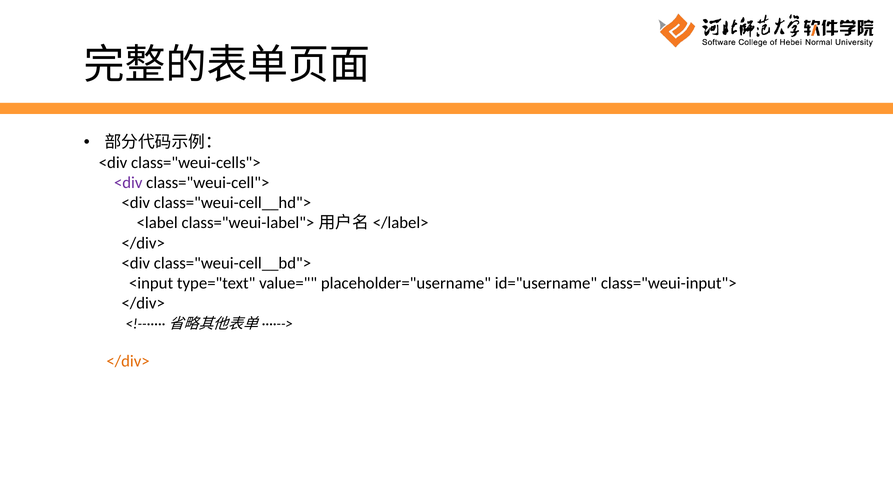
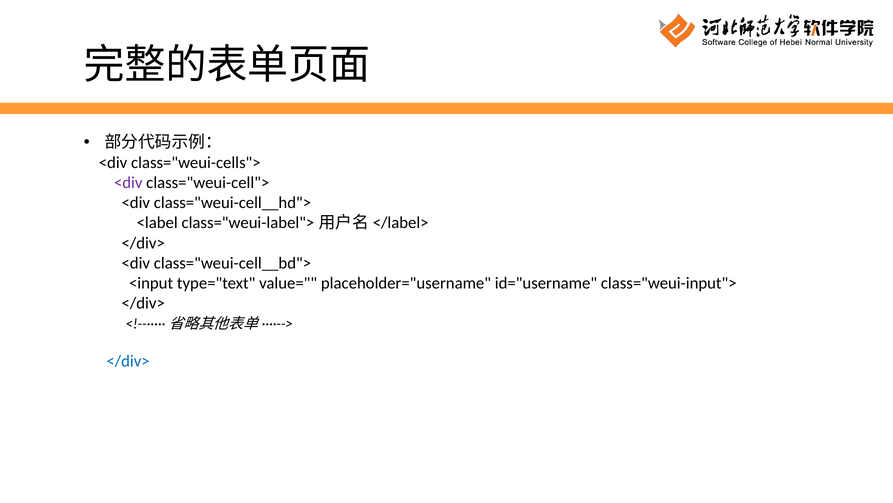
</div> at (128, 361) colour: orange -> blue
